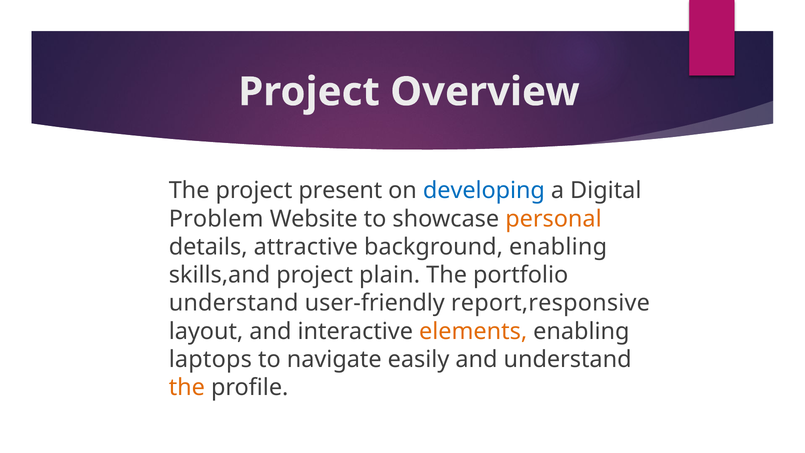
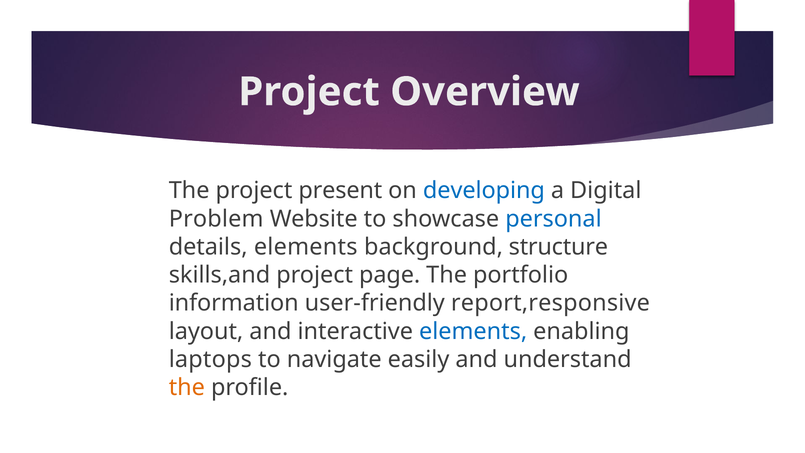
personal colour: orange -> blue
details attractive: attractive -> elements
background enabling: enabling -> structure
plain: plain -> page
understand at (234, 303): understand -> information
elements at (473, 331) colour: orange -> blue
